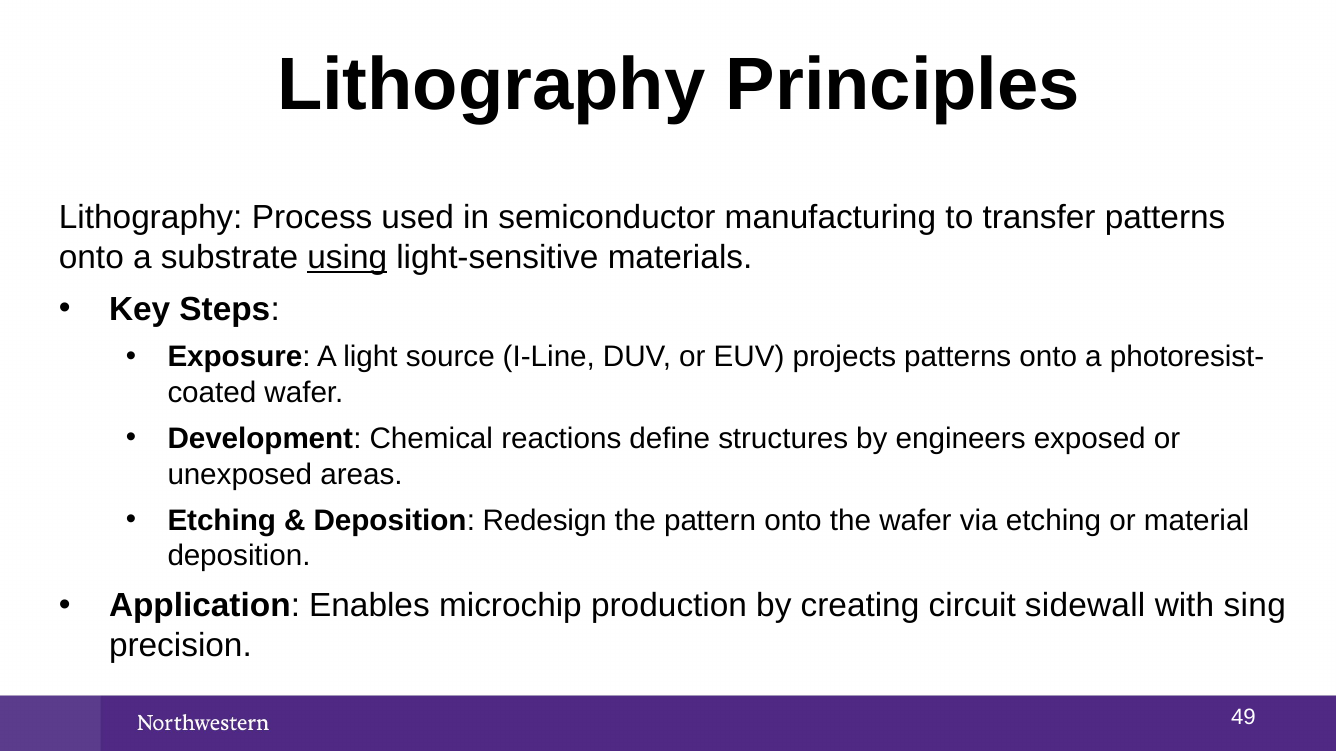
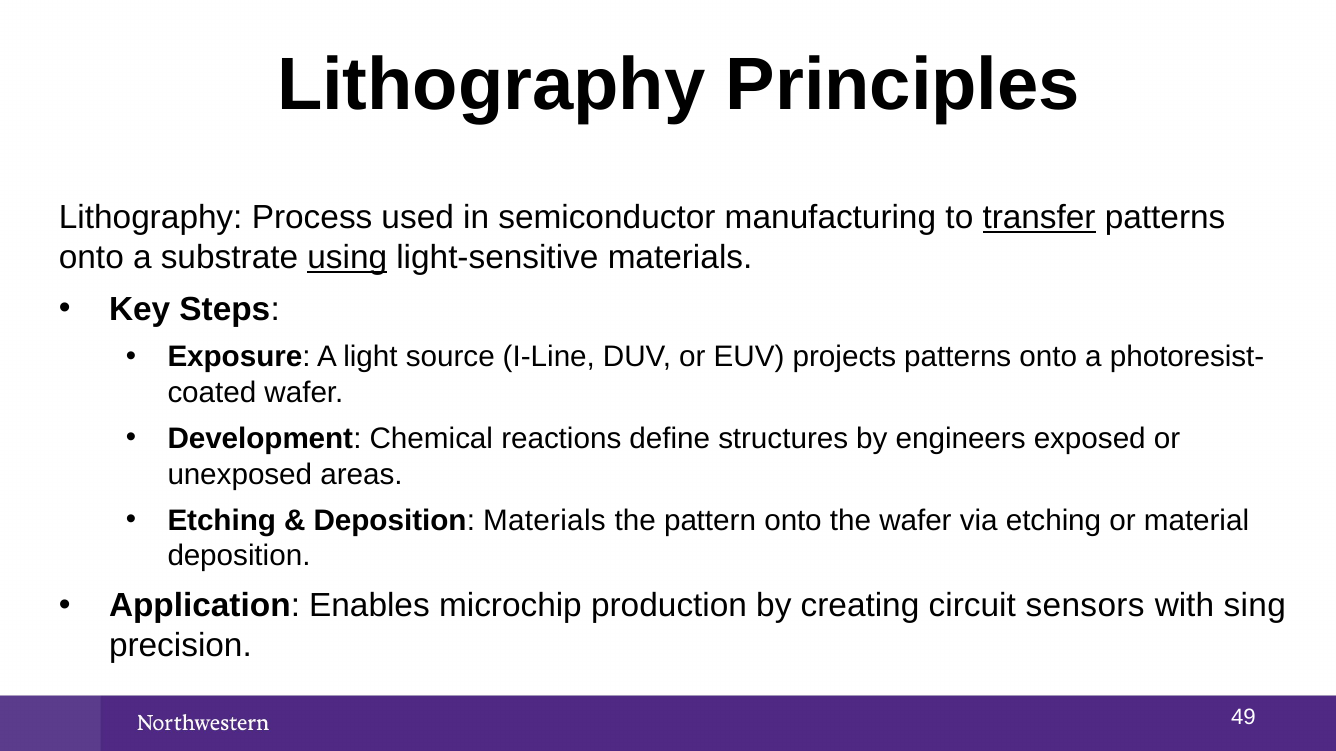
transfer underline: none -> present
Deposition Redesign: Redesign -> Materials
sidewall: sidewall -> sensors
